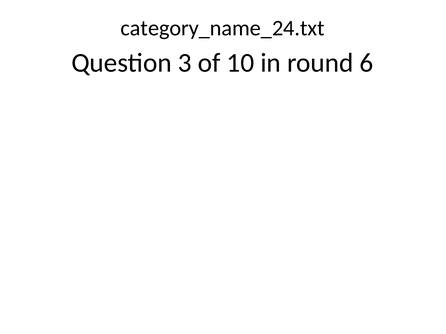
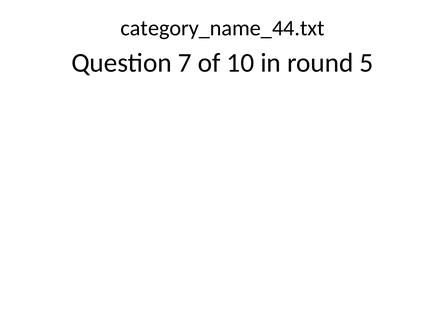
category_name_24.txt: category_name_24.txt -> category_name_44.txt
3: 3 -> 7
6: 6 -> 5
